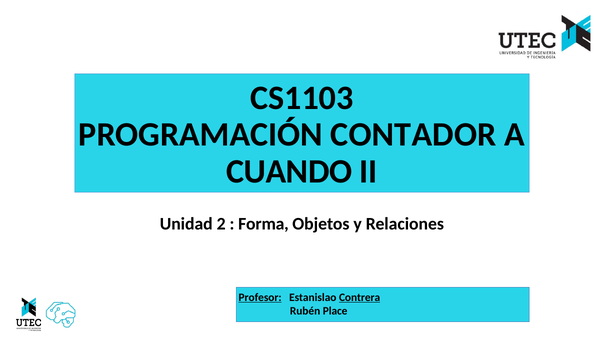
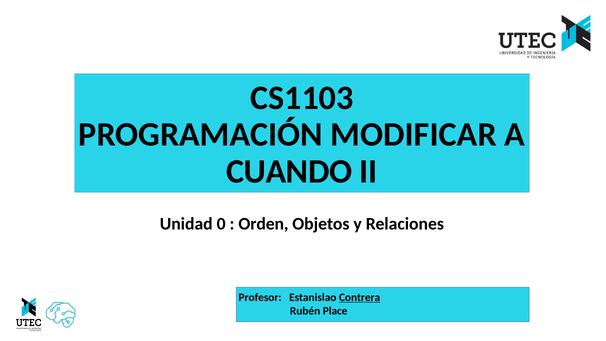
CONTADOR: CONTADOR -> MODIFICAR
2: 2 -> 0
Forma: Forma -> Orden
Profesor underline: present -> none
